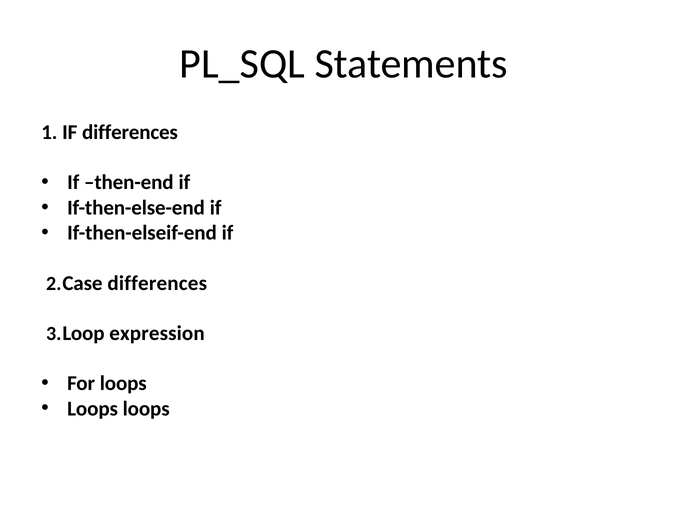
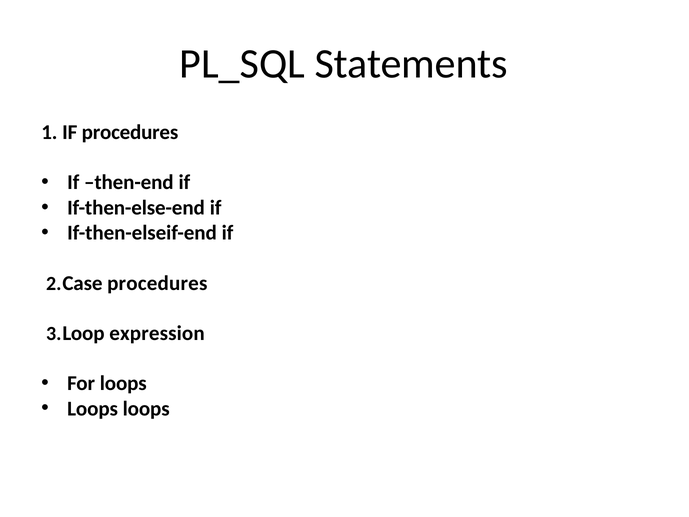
IF differences: differences -> procedures
differences at (157, 283): differences -> procedures
